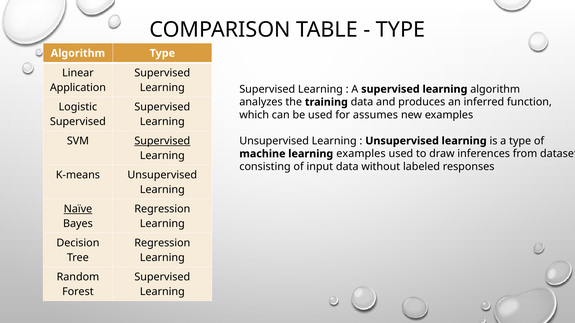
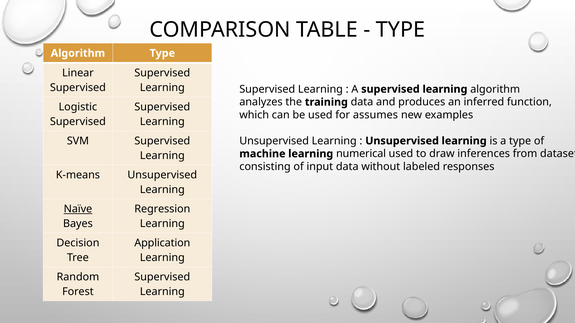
Application at (78, 88): Application -> Supervised
Supervised at (162, 141) underline: present -> none
learning examples: examples -> numerical
Regression at (162, 243): Regression -> Application
